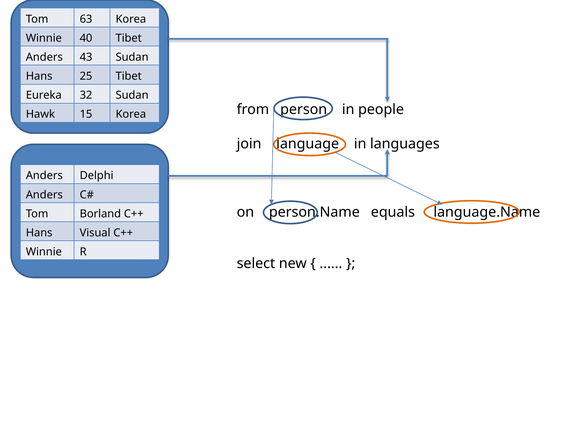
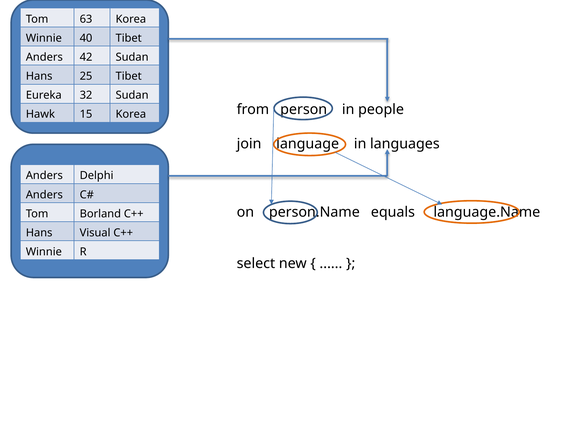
43: 43 -> 42
